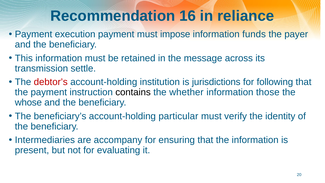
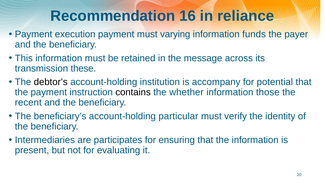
impose: impose -> varying
settle: settle -> these
debtor’s colour: red -> black
jurisdictions: jurisdictions -> accompany
following: following -> potential
whose: whose -> recent
accompany: accompany -> participates
